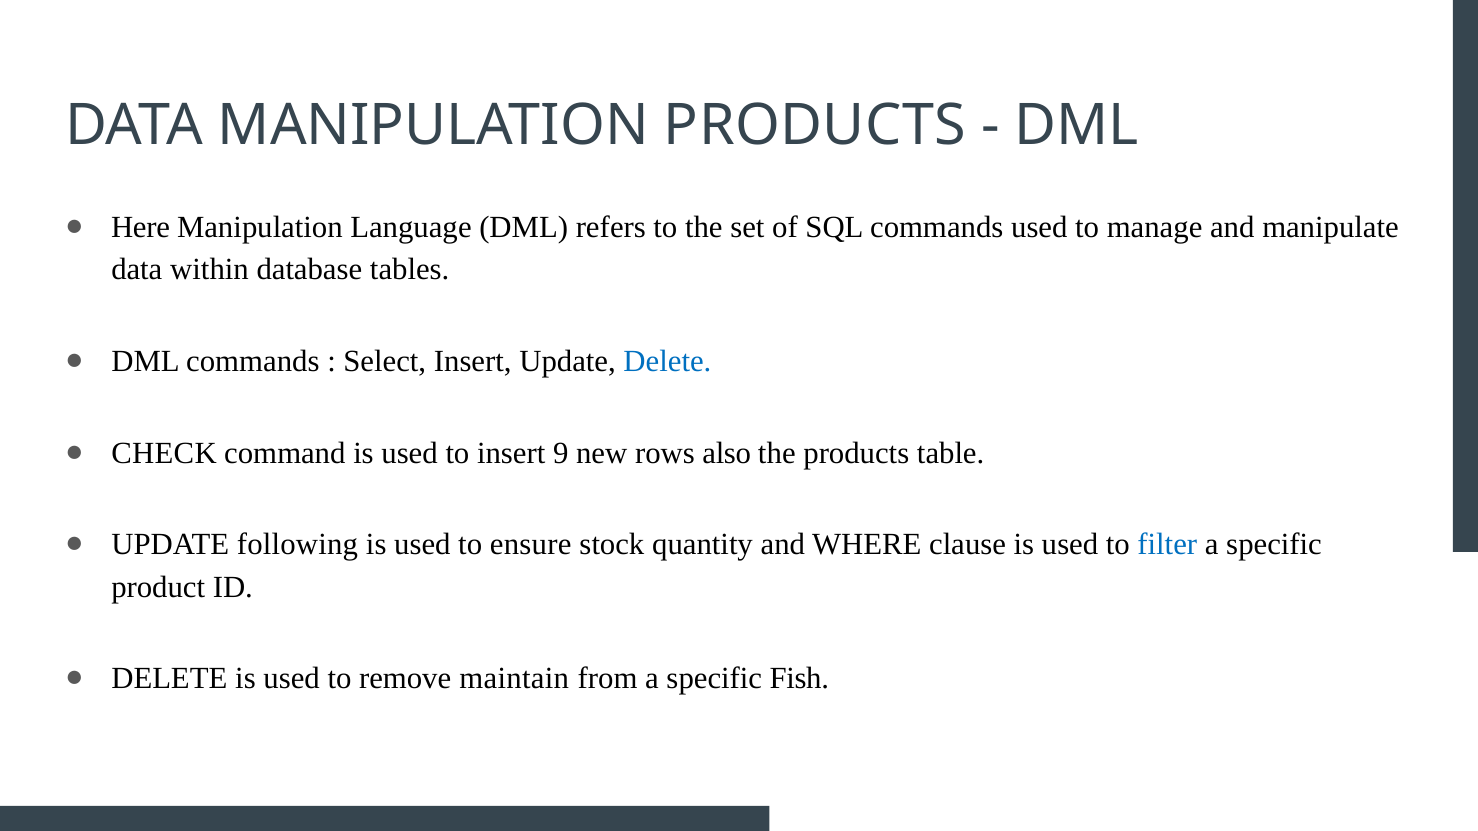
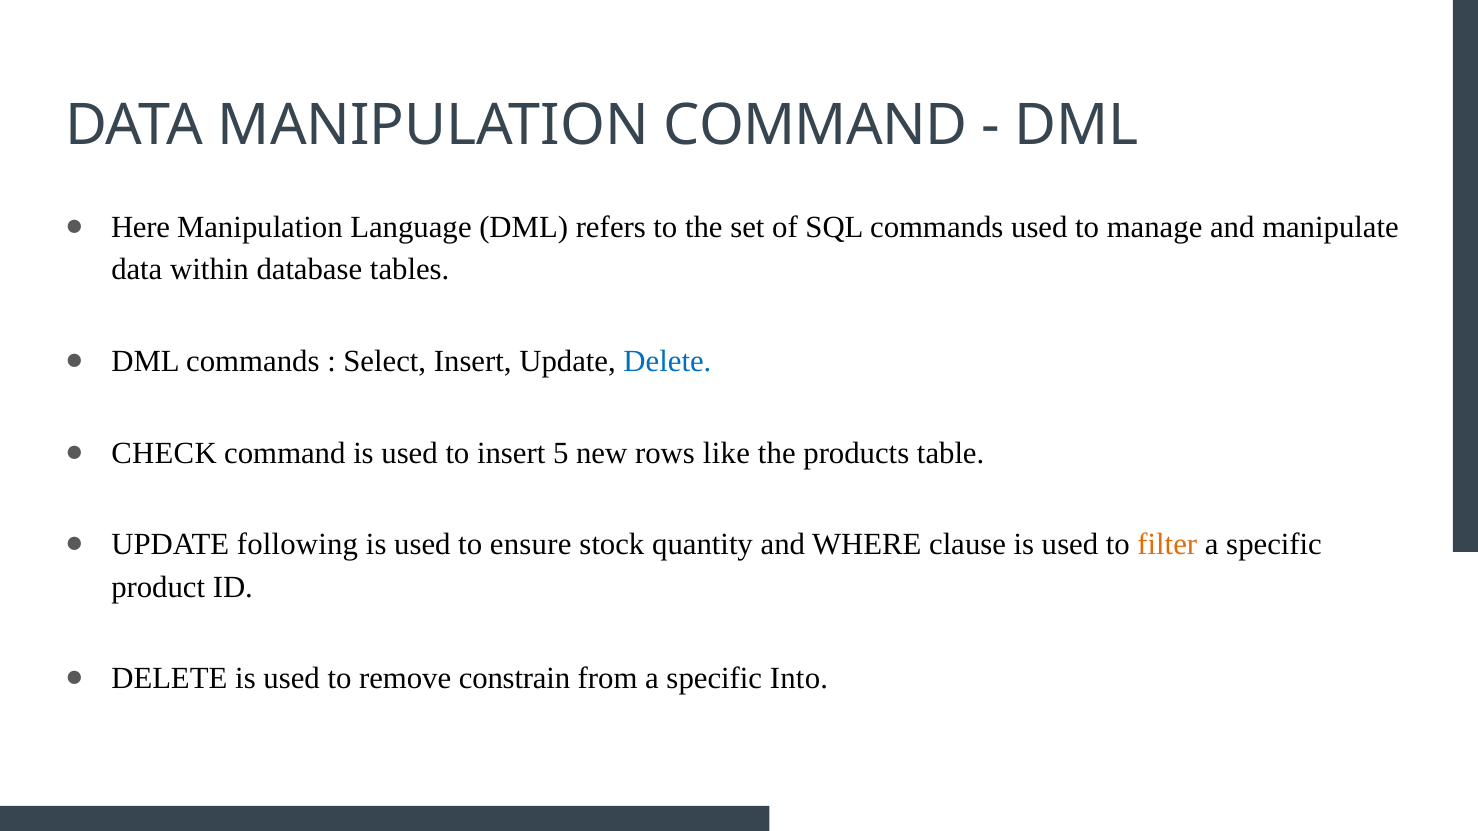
MANIPULATION PRODUCTS: PRODUCTS -> COMMAND
9: 9 -> 5
also: also -> like
filter colour: blue -> orange
maintain: maintain -> constrain
Fish: Fish -> Into
